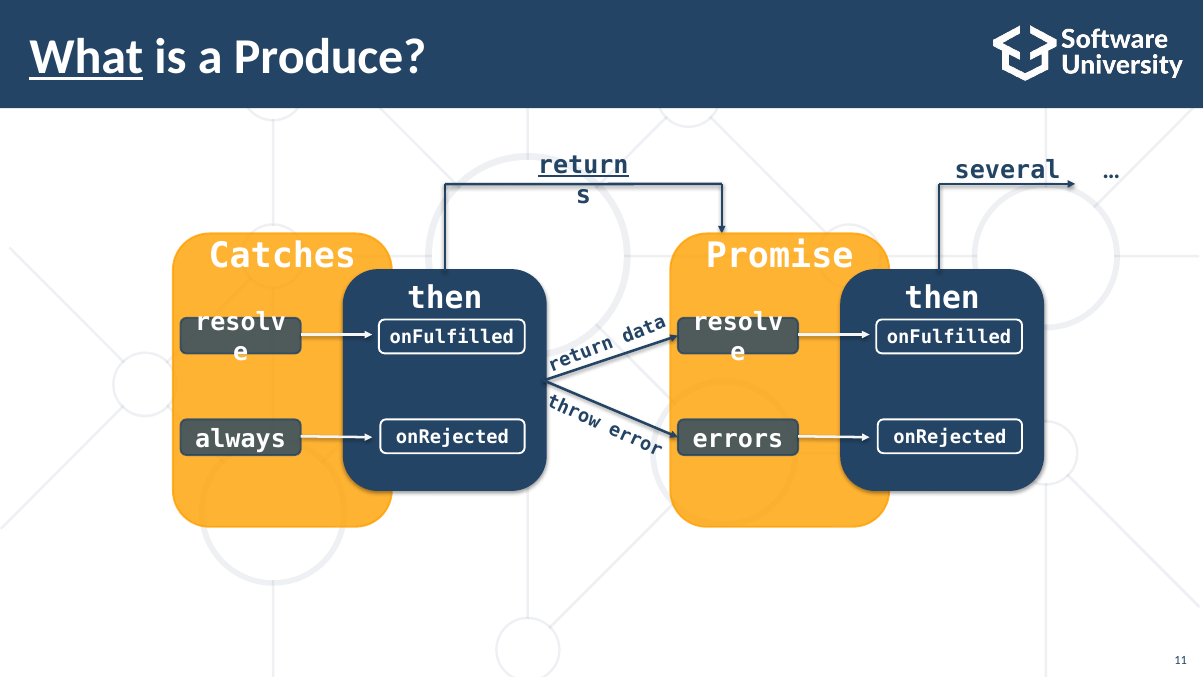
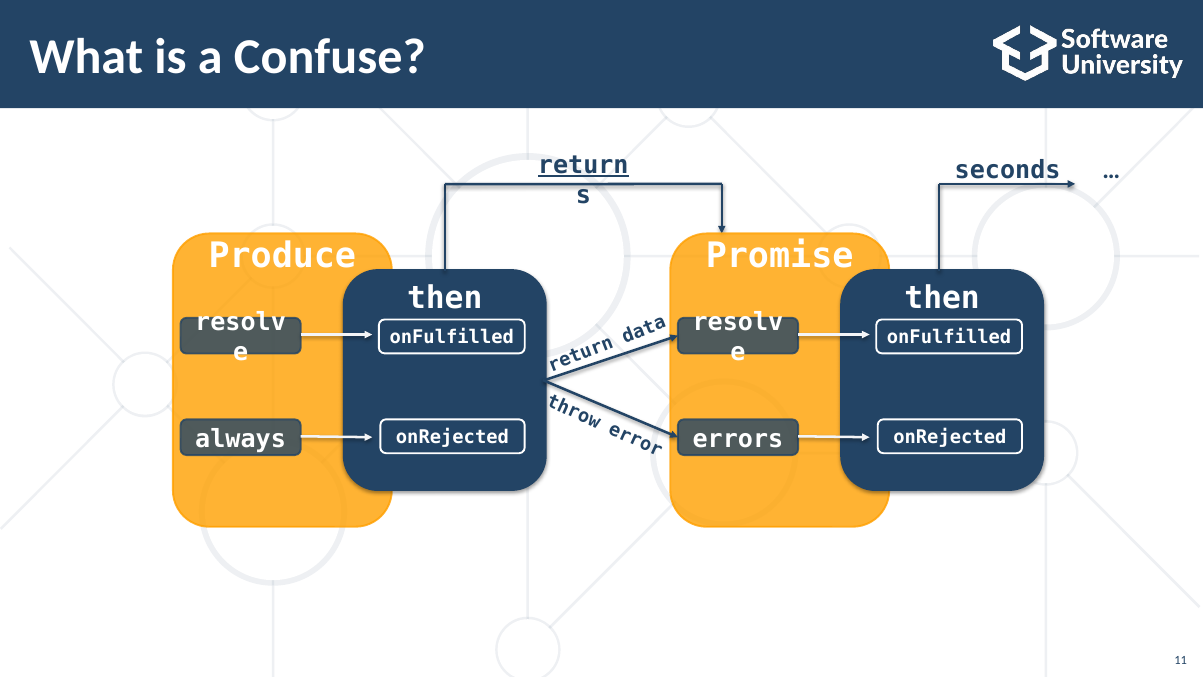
What underline: present -> none
Produce: Produce -> Confuse
several: several -> seconds
Catches: Catches -> Produce
